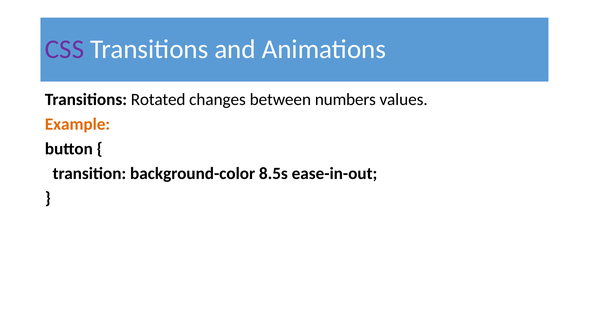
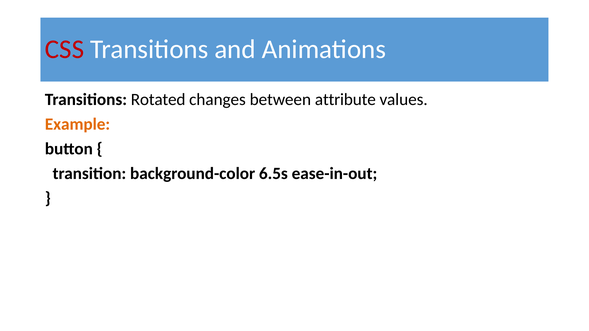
CSS colour: purple -> red
numbers: numbers -> attribute
8.5s: 8.5s -> 6.5s
